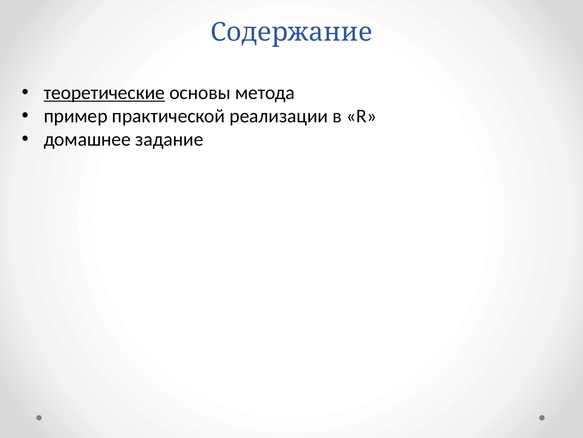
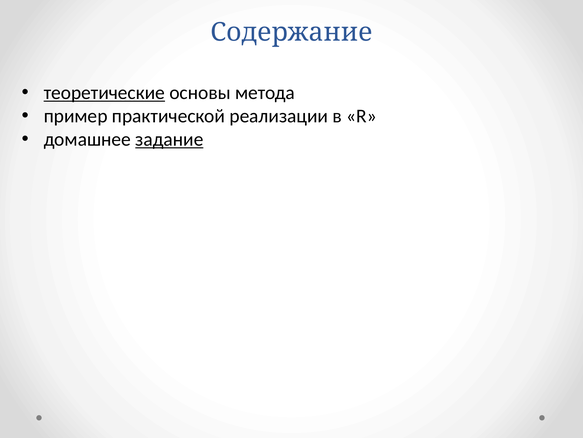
задание underline: none -> present
